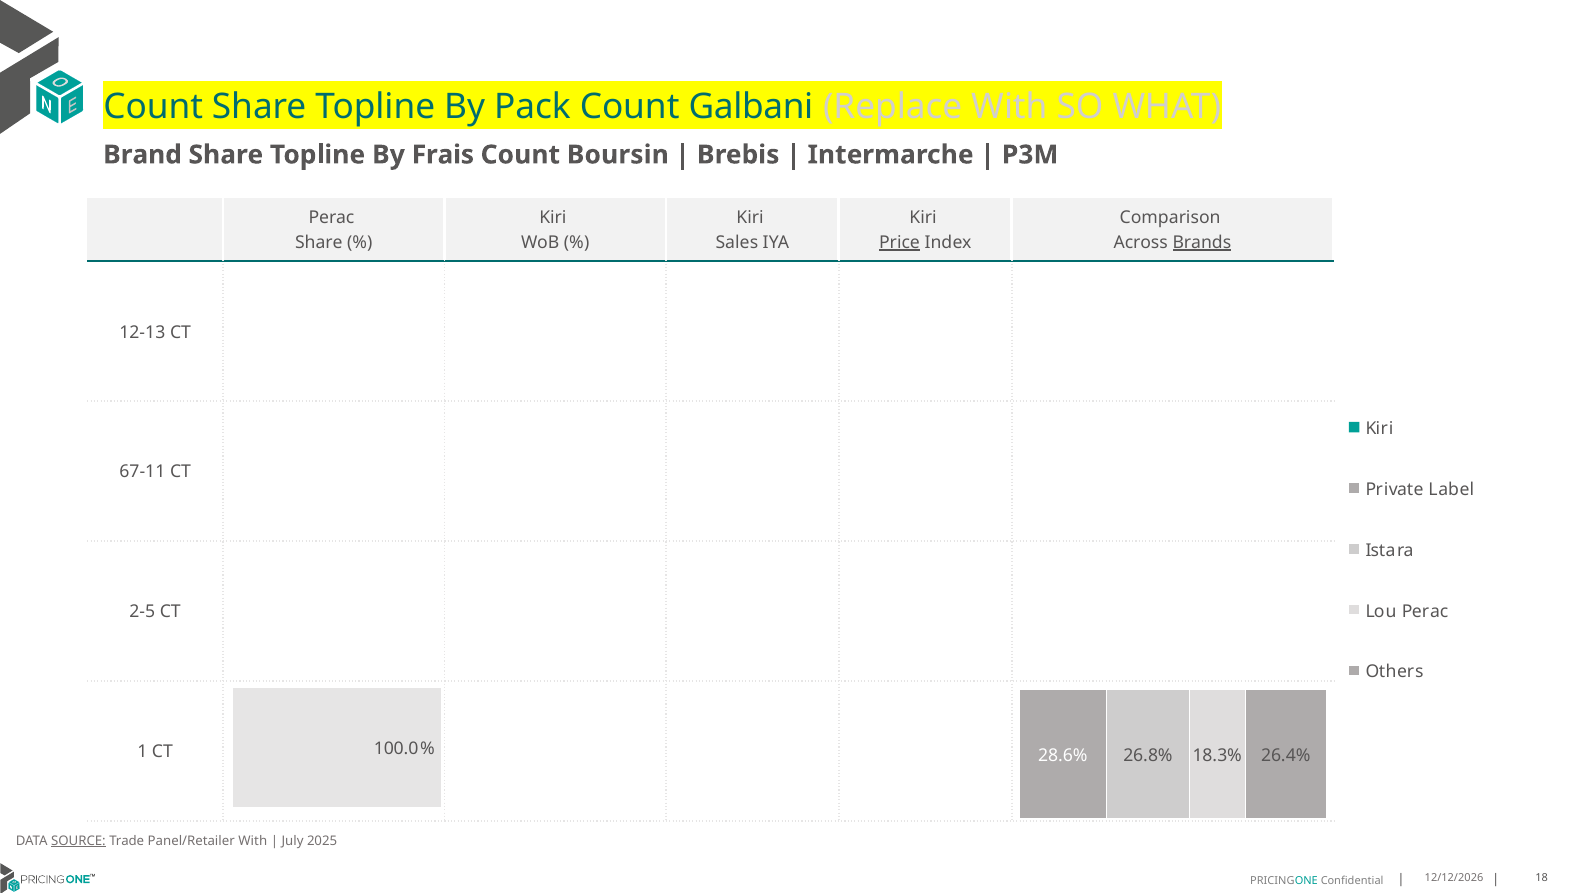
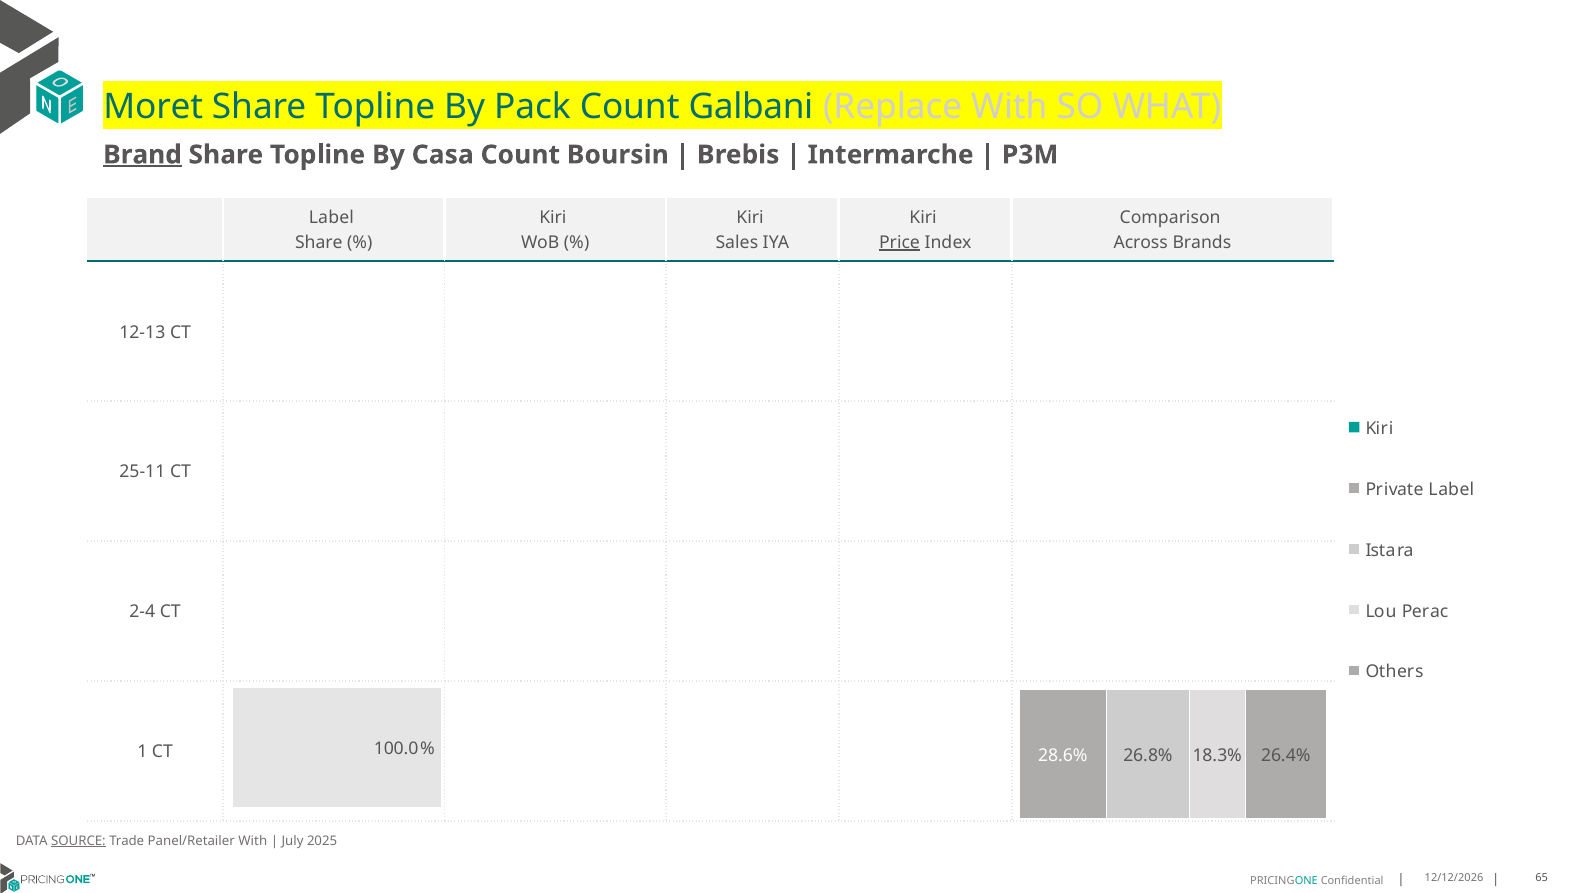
Count at (153, 107): Count -> Moret
Brand underline: none -> present
Frais: Frais -> Casa
Perac at (332, 218): Perac -> Label
Brands underline: present -> none
67-11: 67-11 -> 25-11
2-5: 2-5 -> 2-4
18: 18 -> 65
